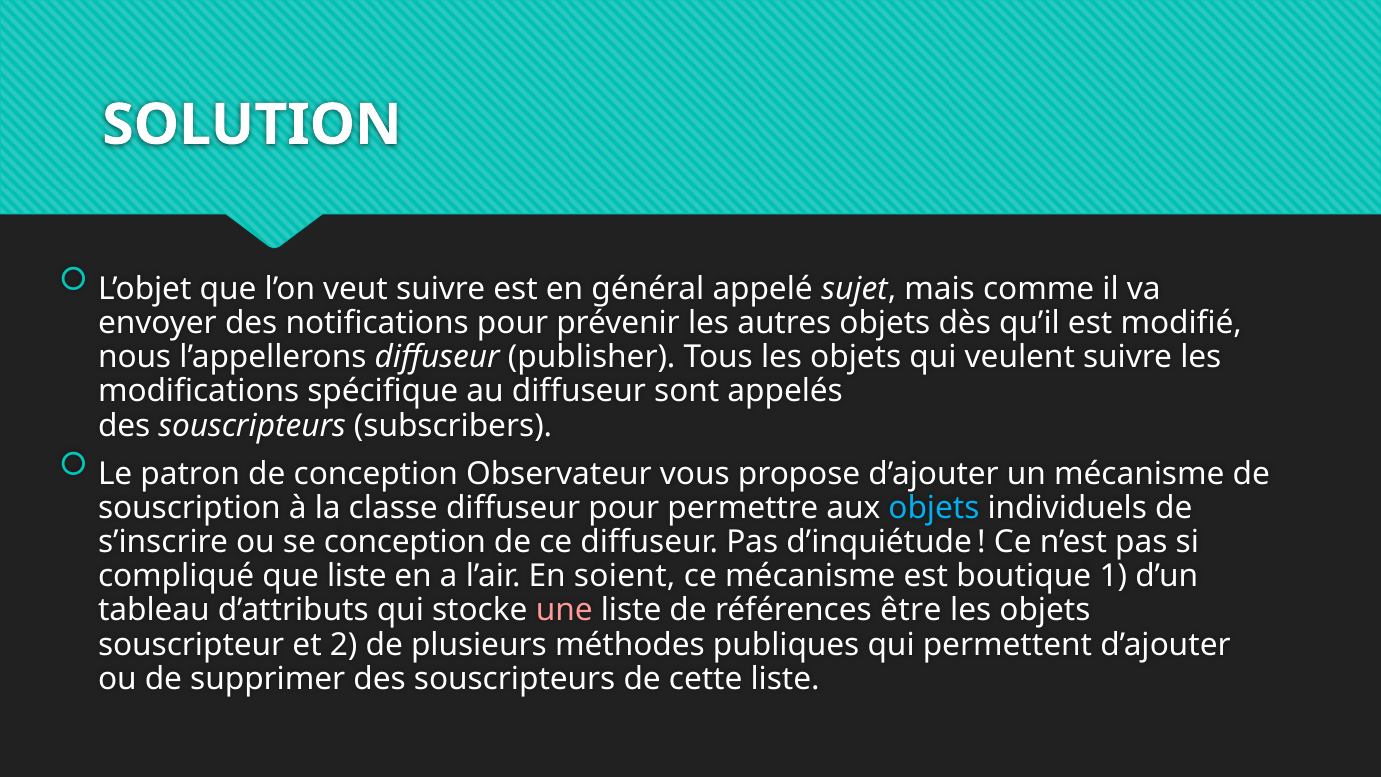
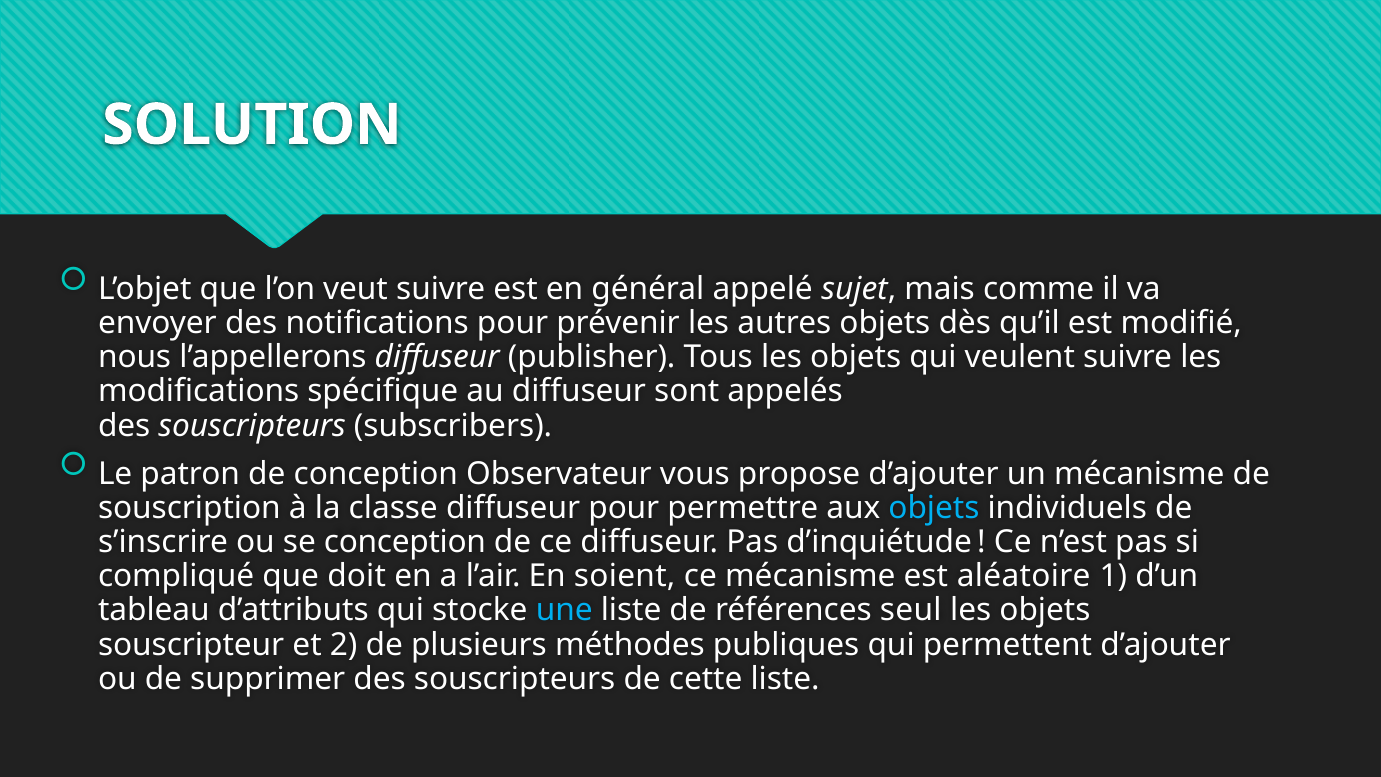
que liste: liste -> doit
boutique: boutique -> aléatoire
une colour: pink -> light blue
être: être -> seul
